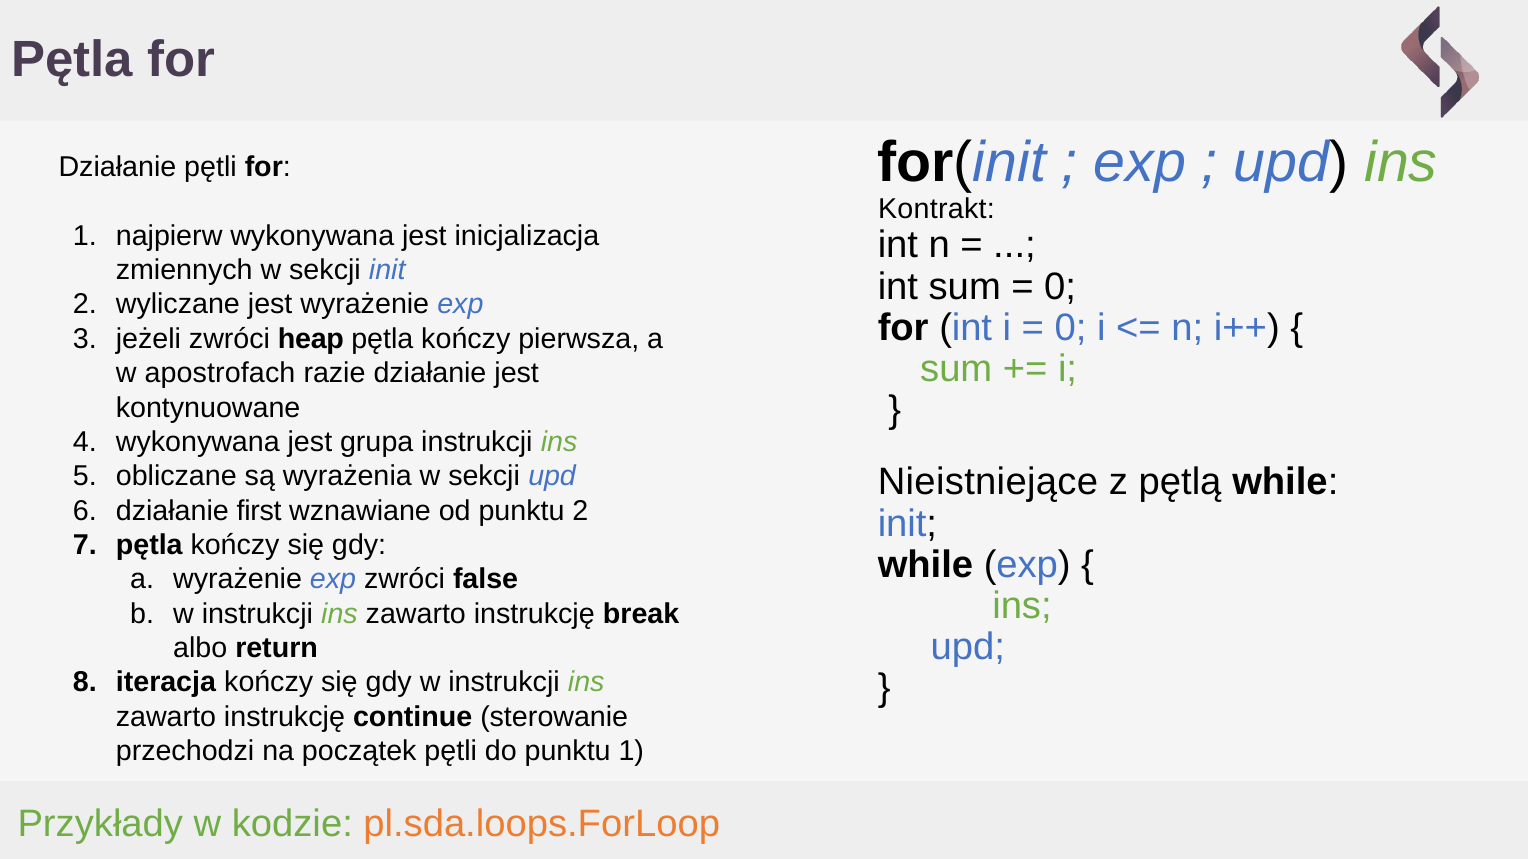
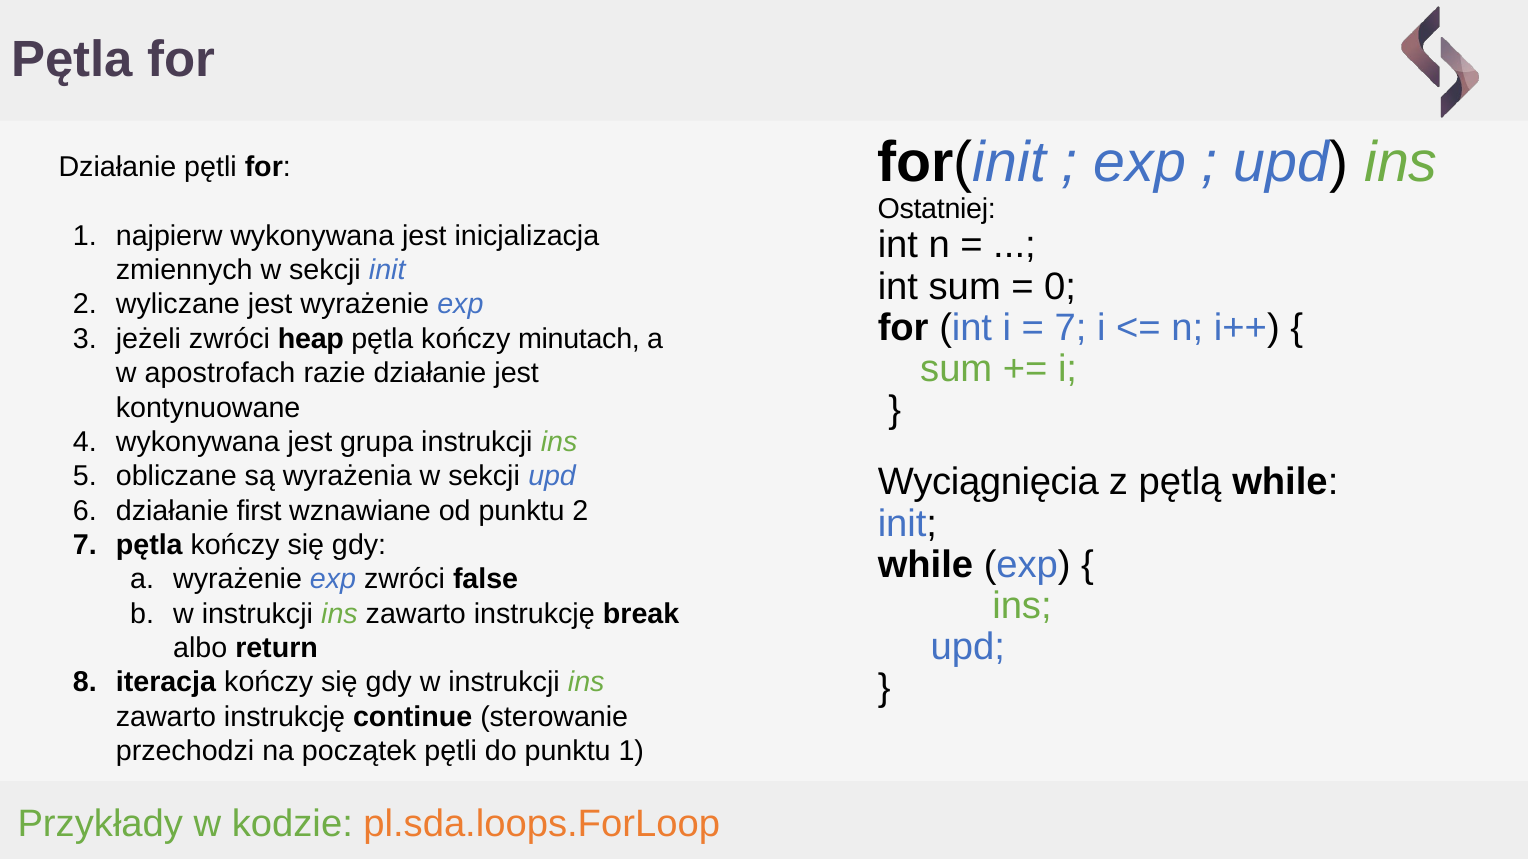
Kontrakt: Kontrakt -> Ostatniej
0 at (1071, 328): 0 -> 7
pierwsza: pierwsza -> minutach
Nieistniejące: Nieistniejące -> Wyciągnięcia
